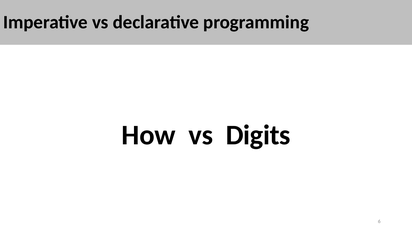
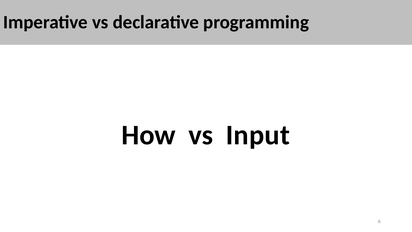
Digits: Digits -> Input
